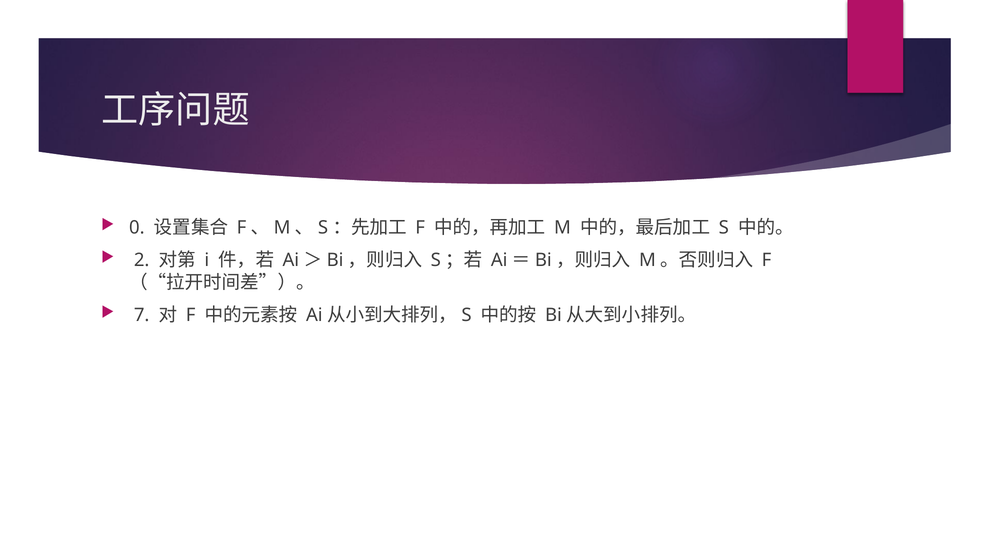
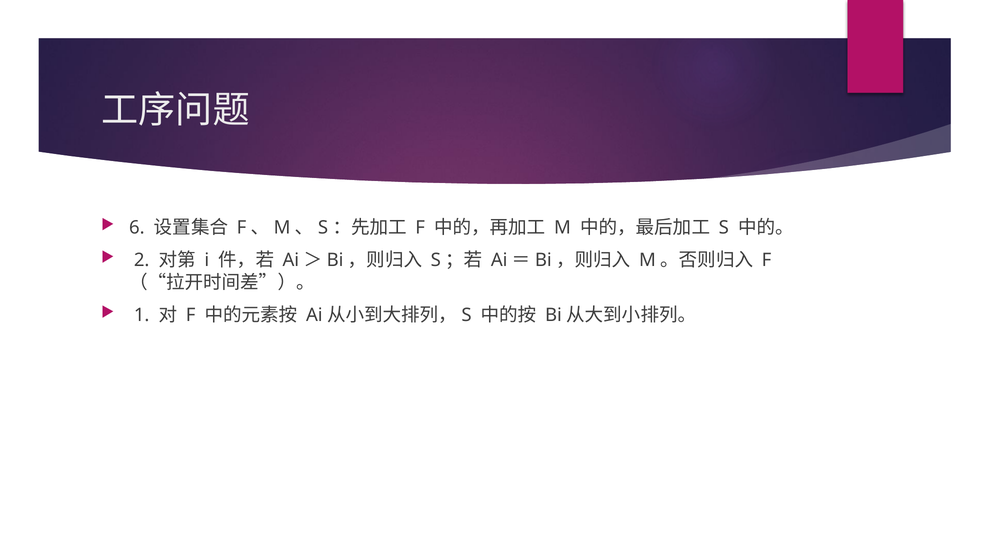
0: 0 -> 6
7: 7 -> 1
